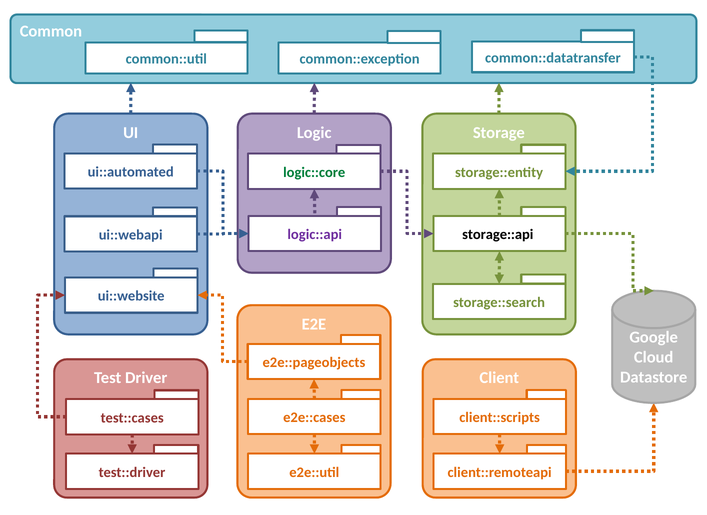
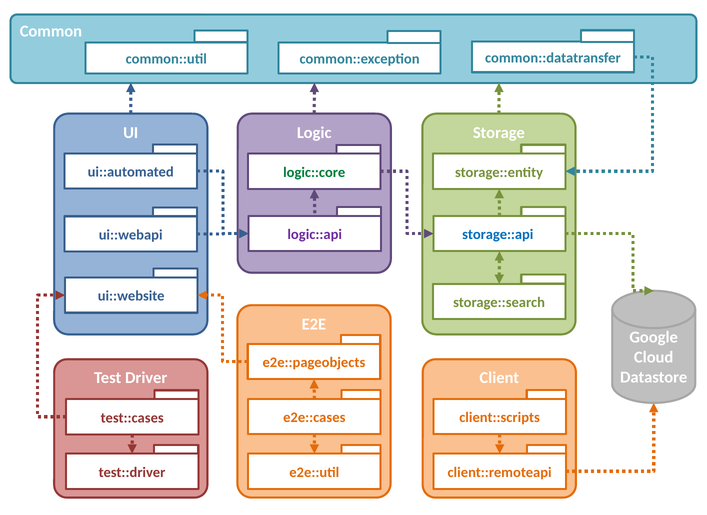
storage::api colour: black -> blue
